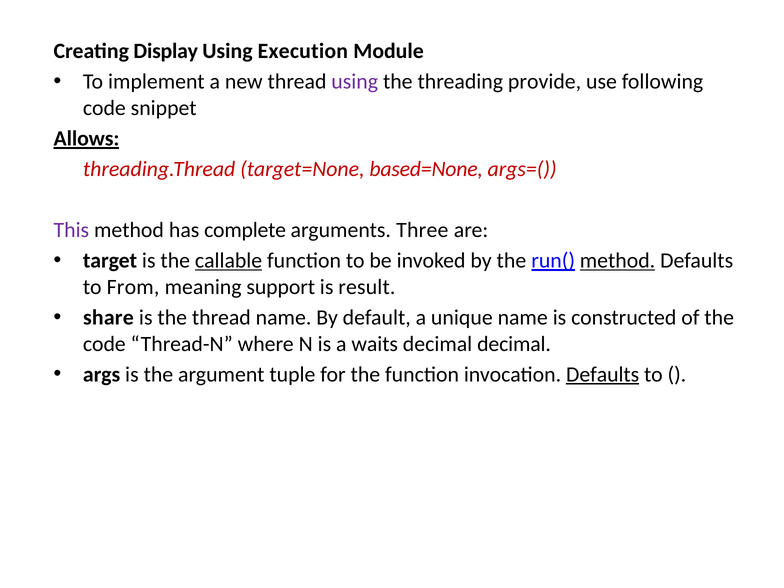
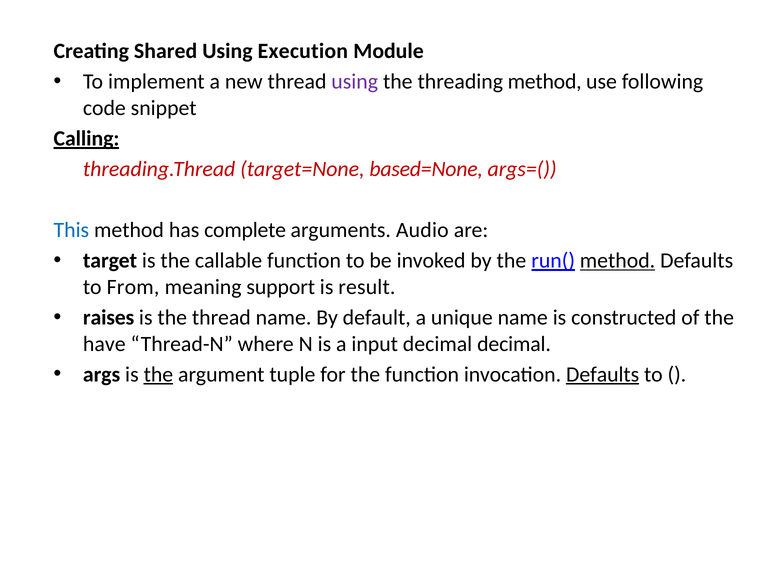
Display: Display -> Shared
threading provide: provide -> method
Allows: Allows -> Calling
This colour: purple -> blue
Three: Three -> Audio
callable underline: present -> none
share: share -> raises
code at (104, 344): code -> have
waits: waits -> input
the at (158, 374) underline: none -> present
